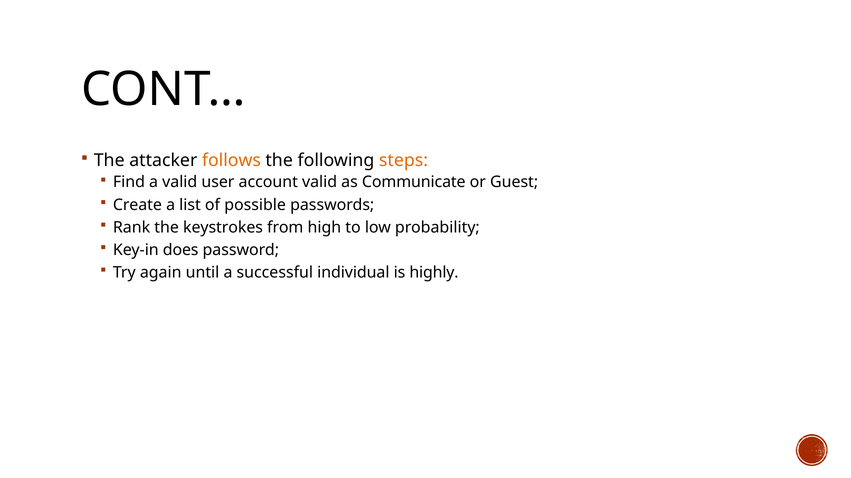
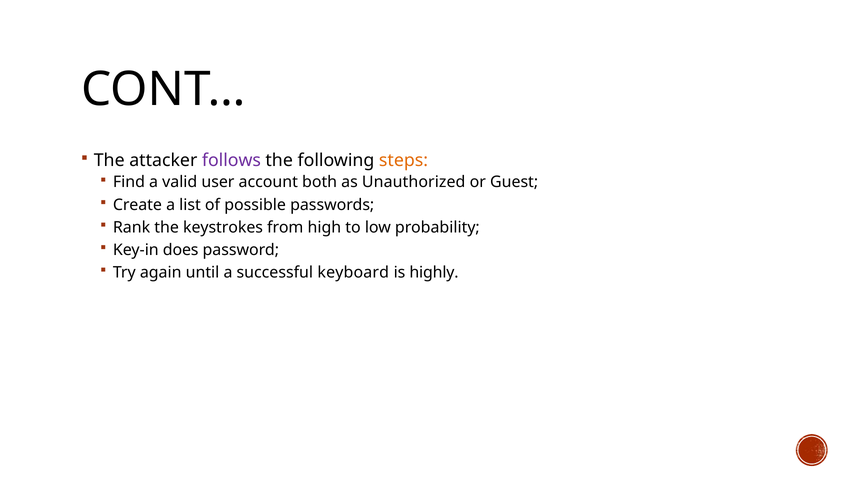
follows colour: orange -> purple
account valid: valid -> both
Communicate: Communicate -> Unauthorized
individual: individual -> keyboard
